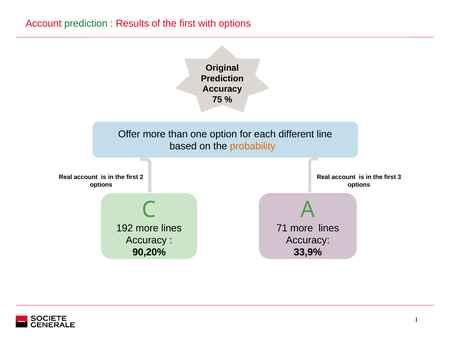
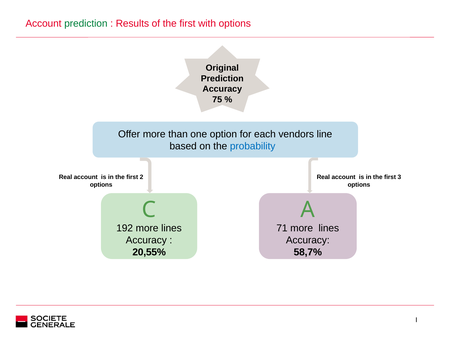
different: different -> vendors
probability colour: orange -> blue
90,20%: 90,20% -> 20,55%
33,9%: 33,9% -> 58,7%
